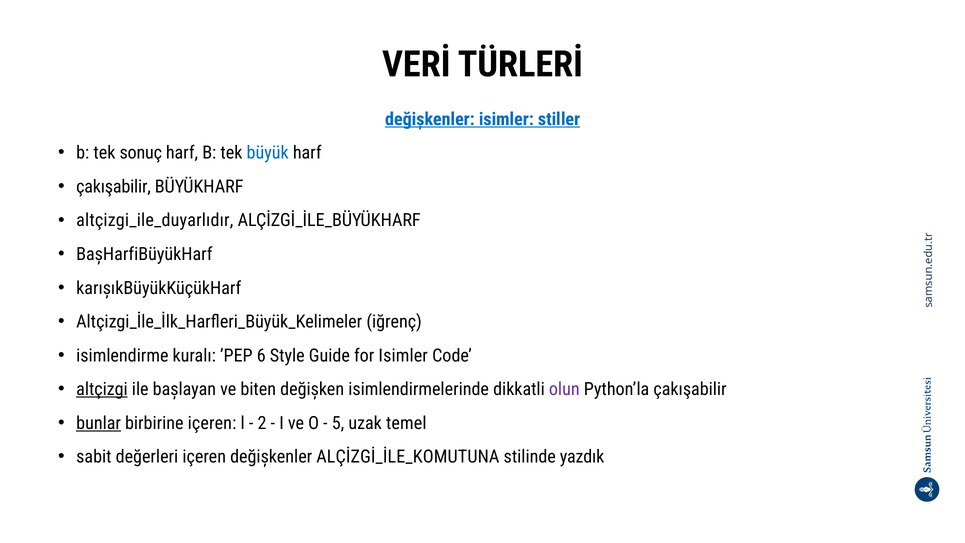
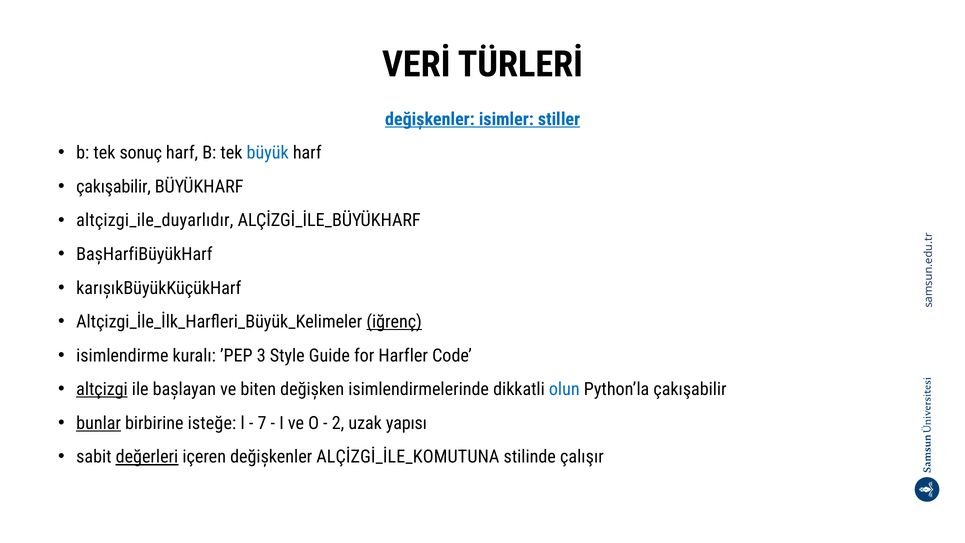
iğrenç underline: none -> present
6: 6 -> 3
for Isimler: Isimler -> Harfler
olun colour: purple -> blue
birbirine içeren: içeren -> isteğe
2: 2 -> 7
5: 5 -> 2
temel: temel -> yapısı
değerleri underline: none -> present
yazdık: yazdık -> çalışır
